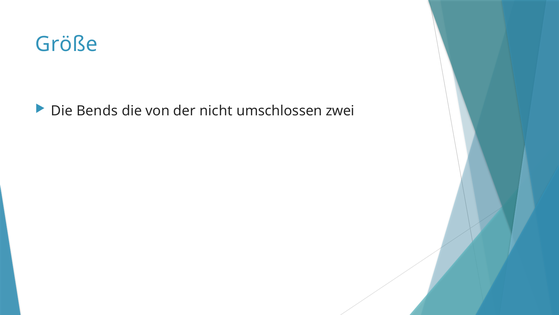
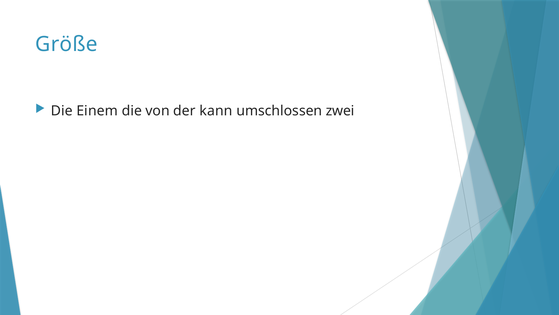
Bends: Bends -> Einem
nicht: nicht -> kann
